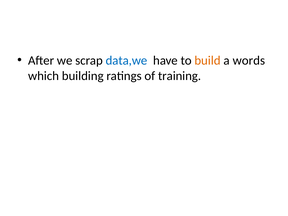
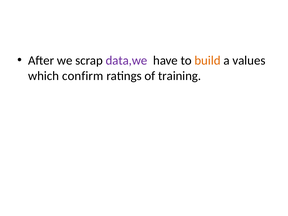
data,we colour: blue -> purple
words: words -> values
building: building -> confirm
